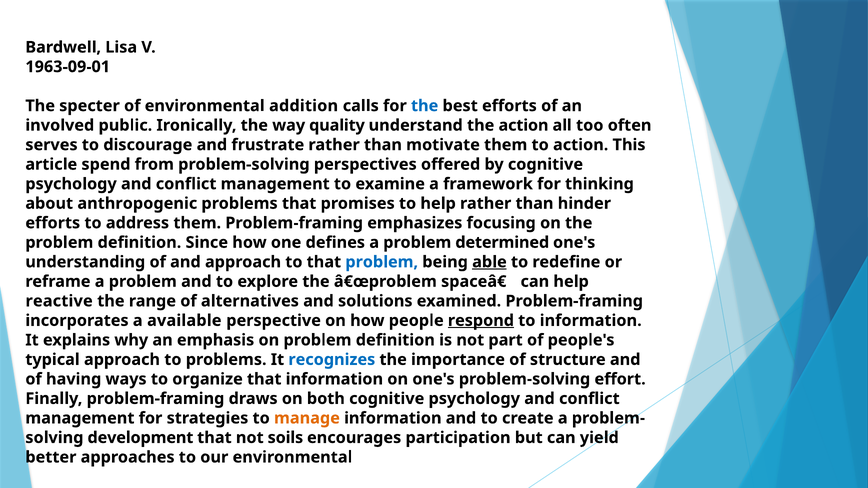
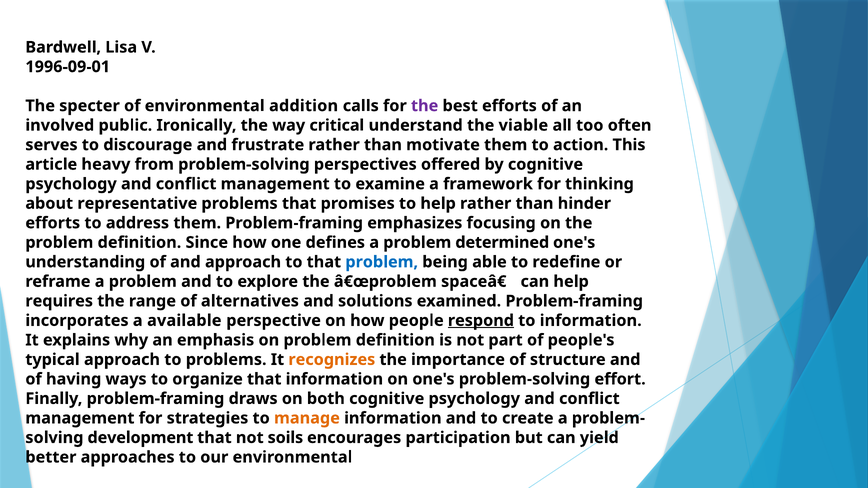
1963-09-01: 1963-09-01 -> 1996-09-01
the at (425, 106) colour: blue -> purple
quality: quality -> critical
the action: action -> viable
spend: spend -> heavy
anthropogenic: anthropogenic -> representative
able underline: present -> none
reactive: reactive -> requires
recognizes colour: blue -> orange
